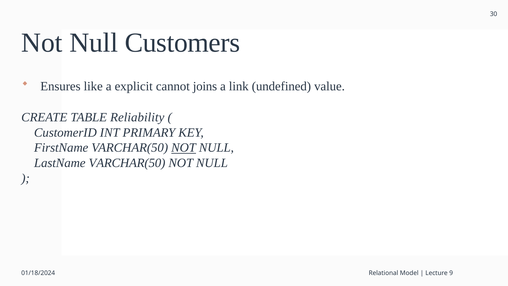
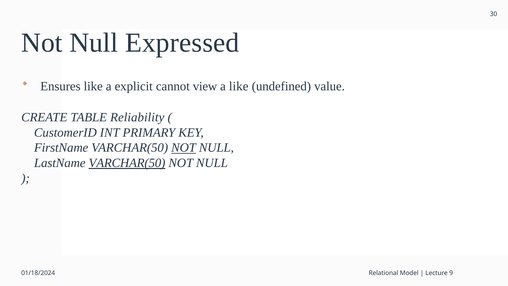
Customers: Customers -> Expressed
joins: joins -> view
a link: link -> like
VARCHAR(50 at (127, 163) underline: none -> present
